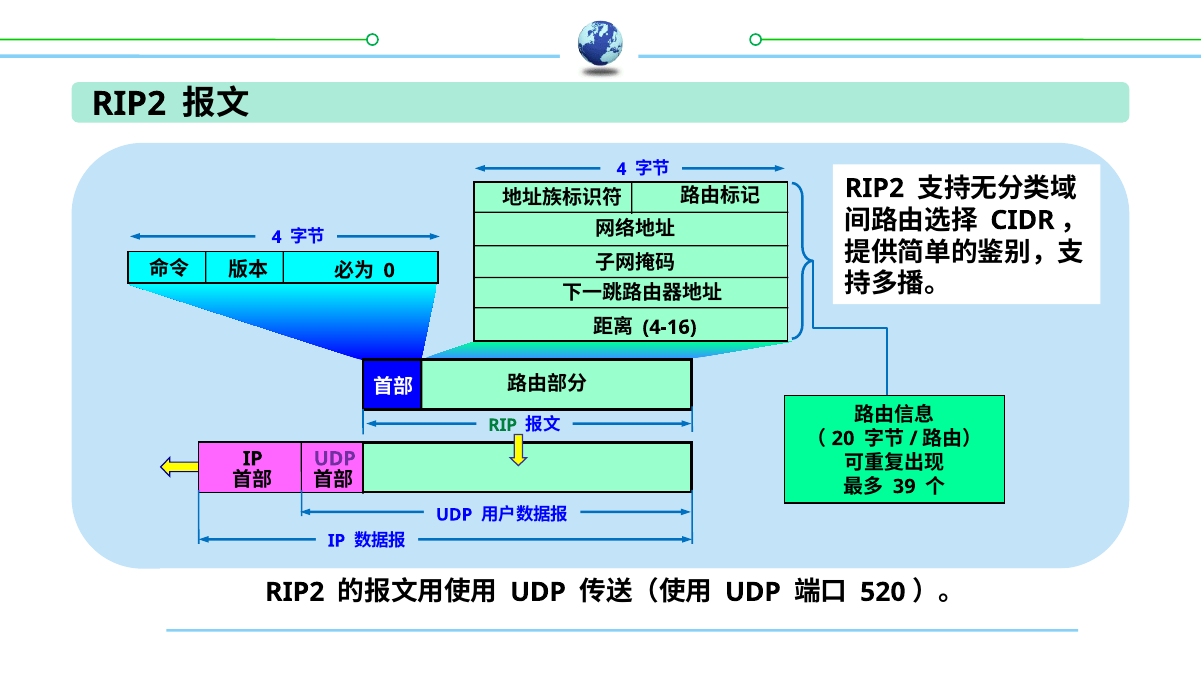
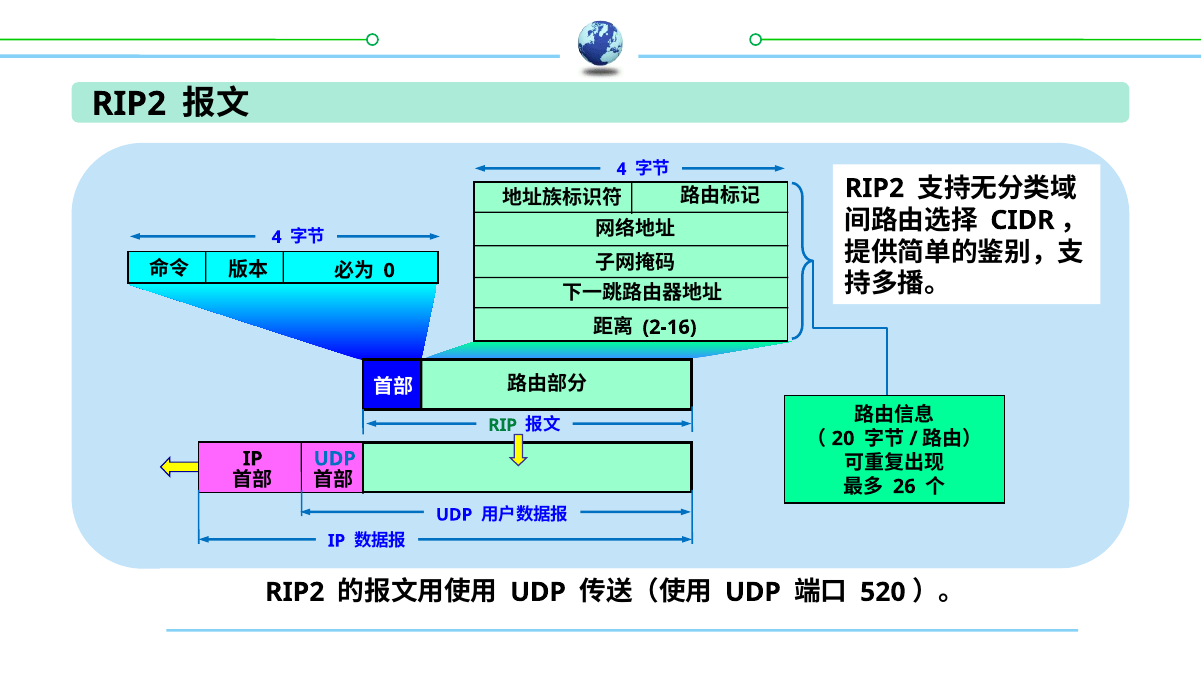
4-16: 4-16 -> 2-16
UDP at (335, 459) colour: purple -> blue
39: 39 -> 26
